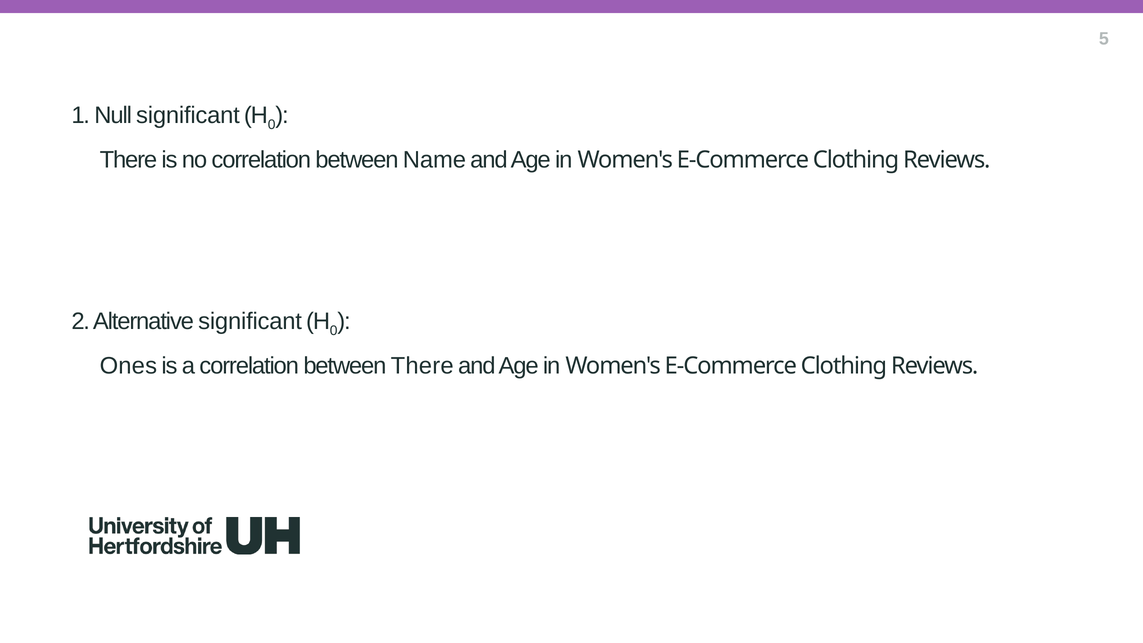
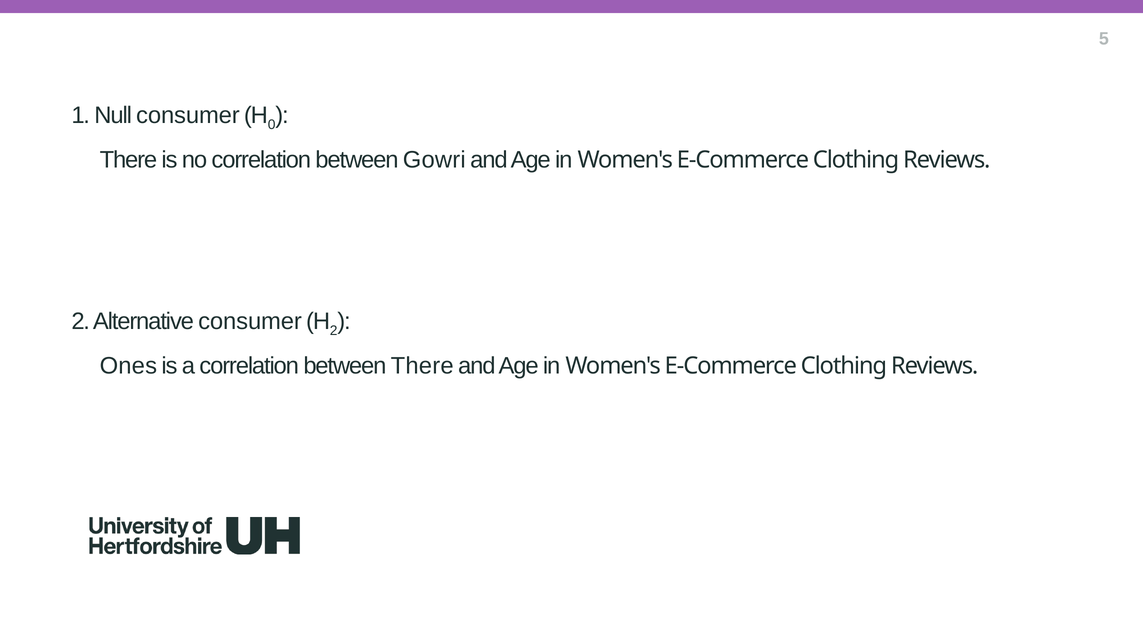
Null significant: significant -> consumer
Name: Name -> Gowri
Alternative significant: significant -> consumer
0 at (334, 331): 0 -> 2
